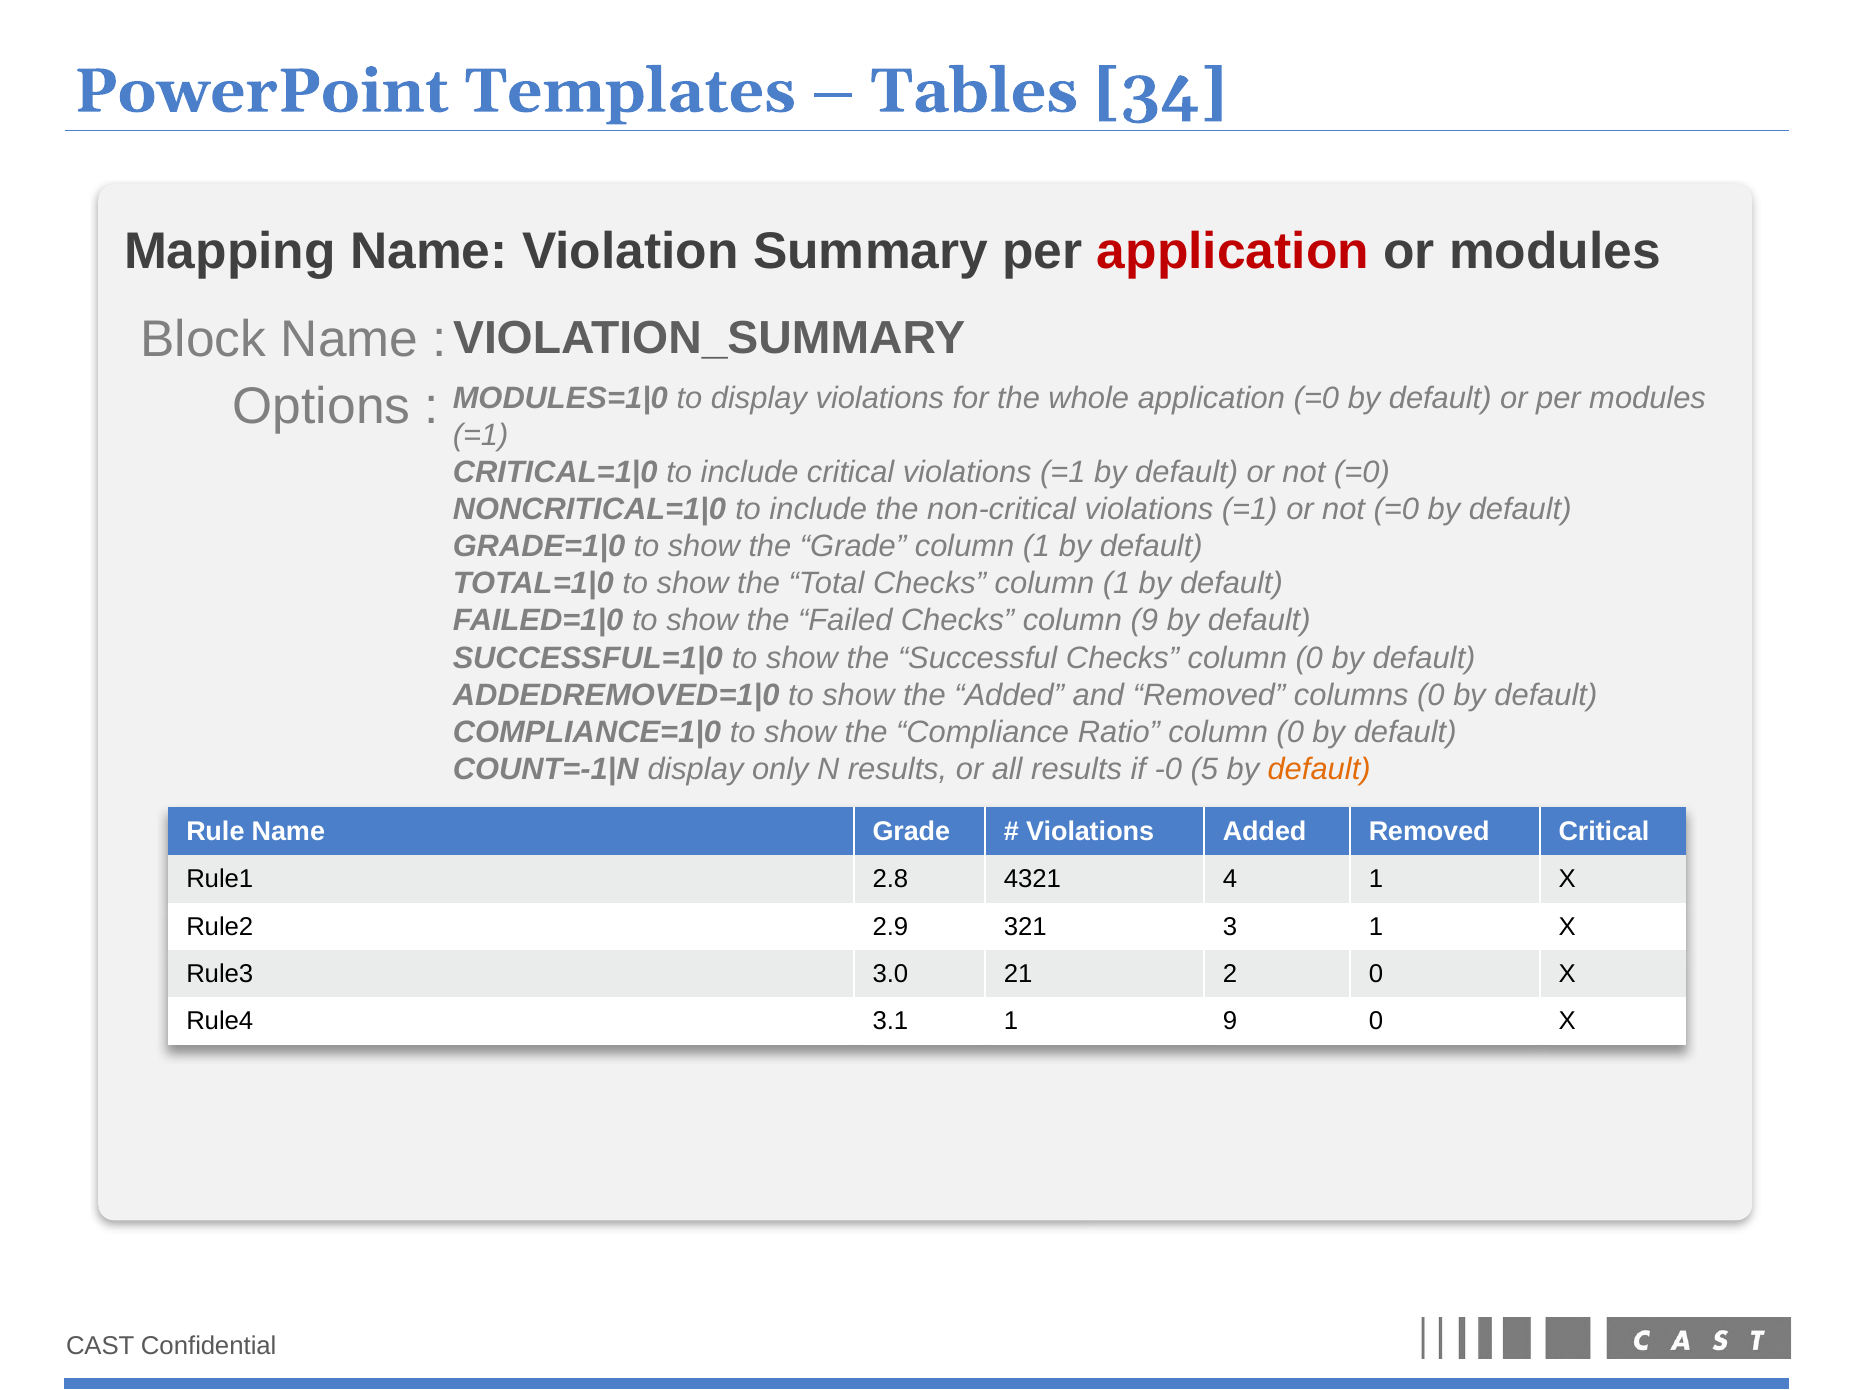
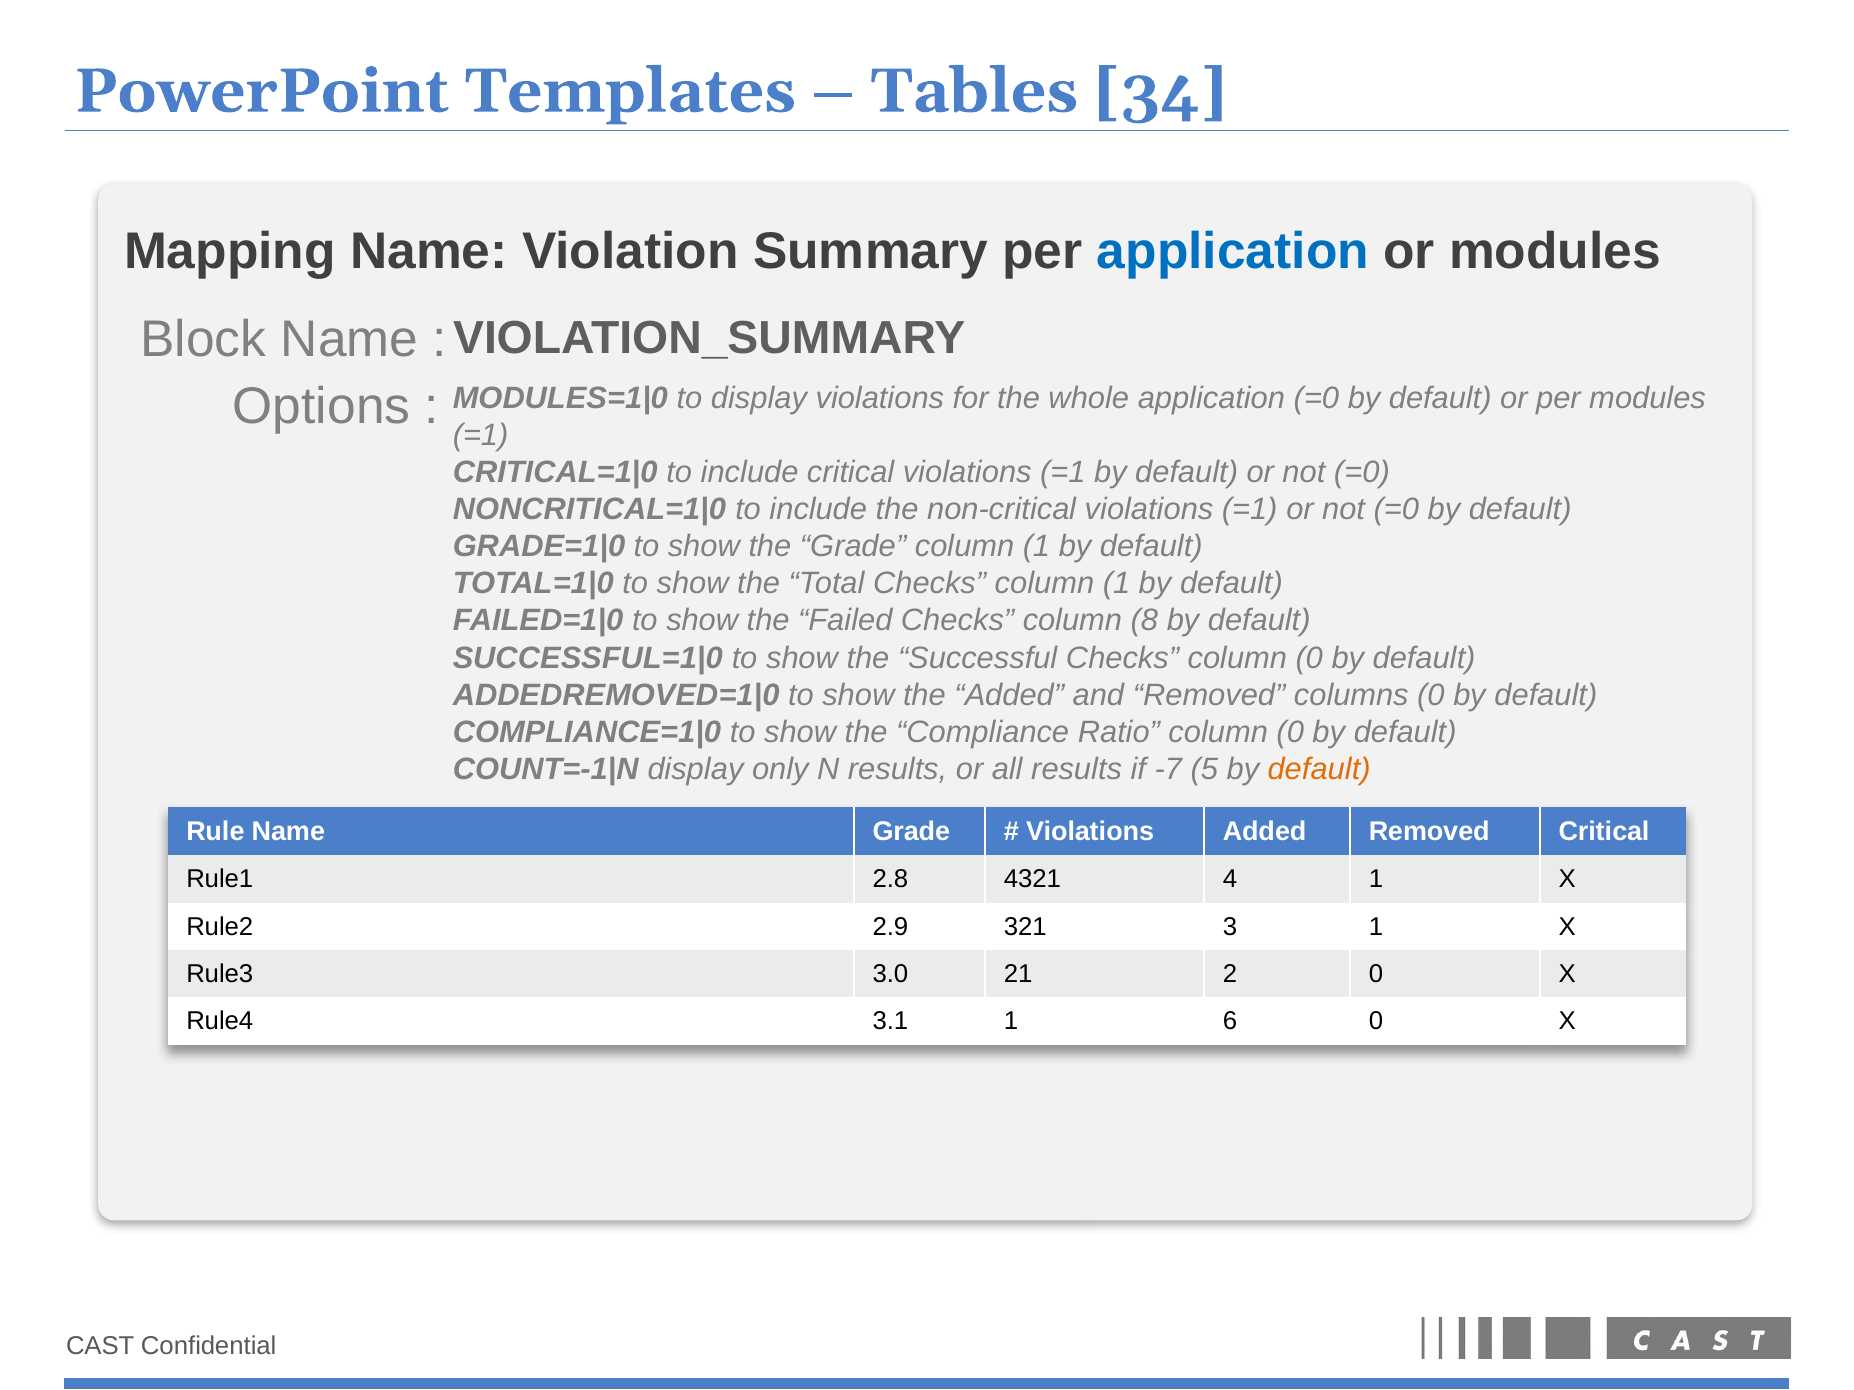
application at (1233, 252) colour: red -> blue
column 9: 9 -> 8
-0: -0 -> -7
1 9: 9 -> 6
